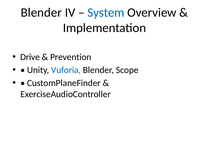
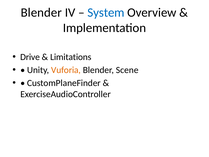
Prevention: Prevention -> Limitations
Vuforia colour: blue -> orange
Scope: Scope -> Scene
